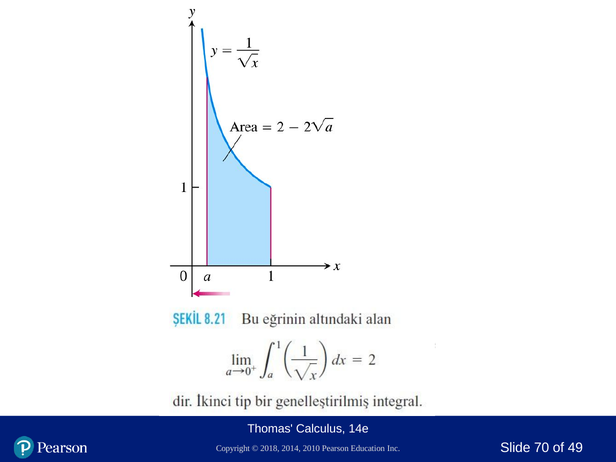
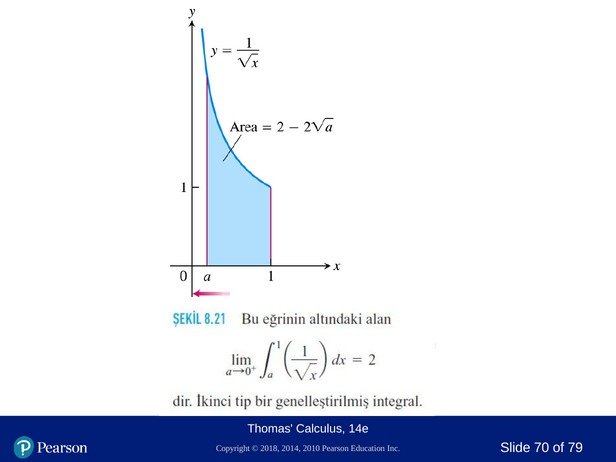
49: 49 -> 79
